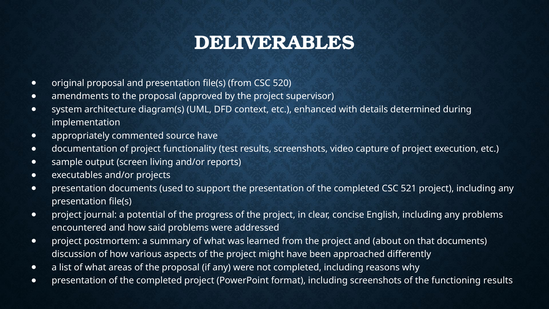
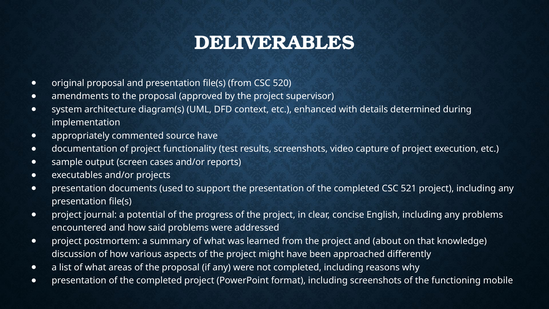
living: living -> cases
that documents: documents -> knowledge
functioning results: results -> mobile
